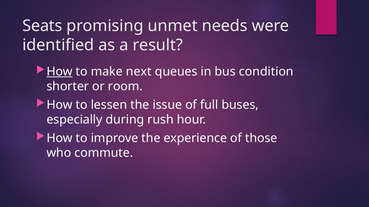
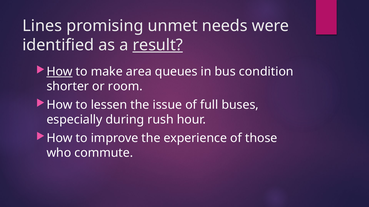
Seats: Seats -> Lines
result underline: none -> present
next: next -> area
